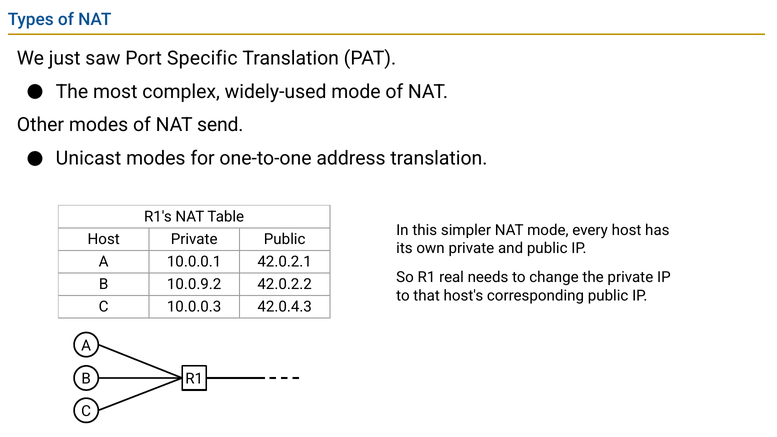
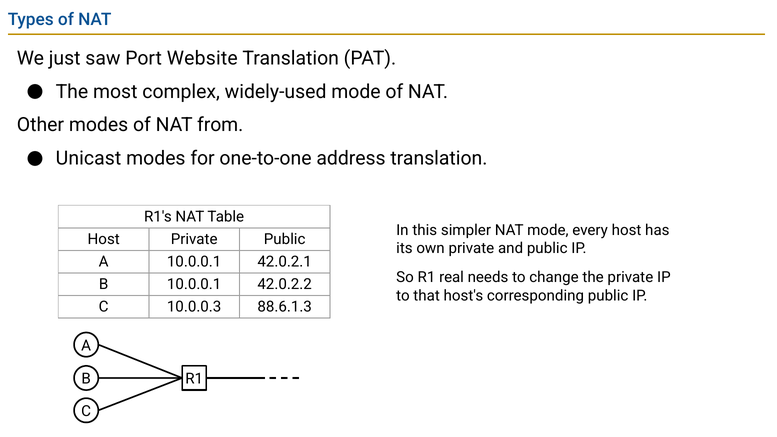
Specific: Specific -> Website
send: send -> from
B 10.0.9.2: 10.0.9.2 -> 10.0.0.1
42.0.4.3: 42.0.4.3 -> 88.6.1.3
